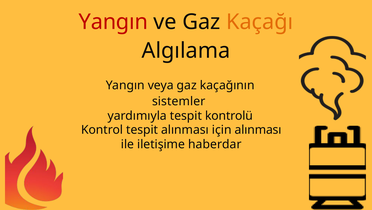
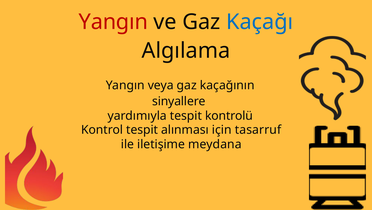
Kaçağı colour: orange -> blue
sistemler: sistemler -> sinyallere
için alınması: alınması -> tasarruf
haberdar: haberdar -> meydana
